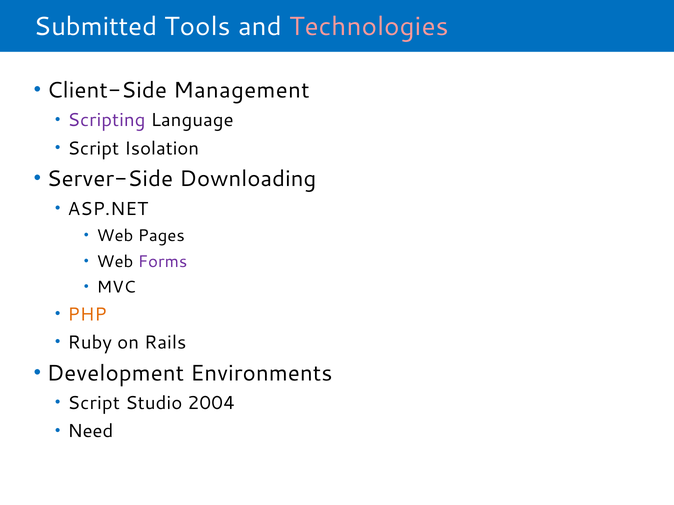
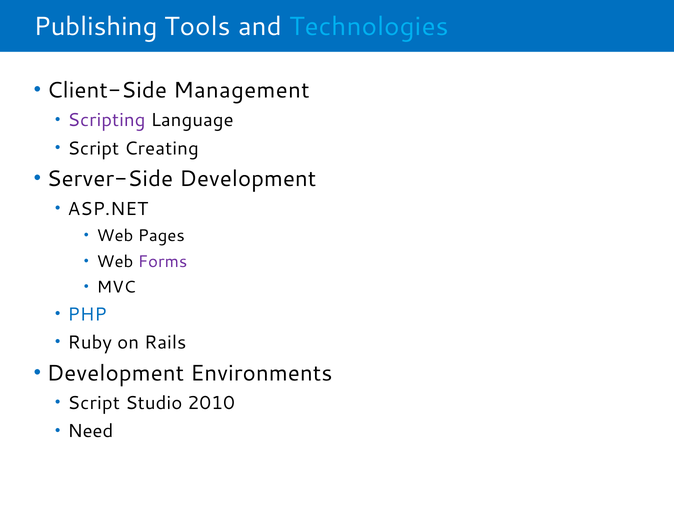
Submitted: Submitted -> Publishing
Technologies colour: pink -> light blue
Isolation: Isolation -> Creating
Server-Side Downloading: Downloading -> Development
PHP colour: orange -> blue
2004: 2004 -> 2010
